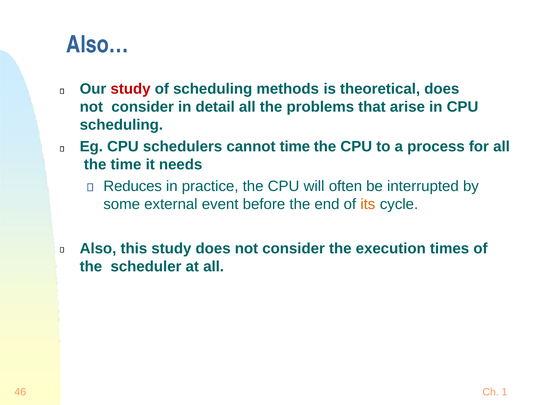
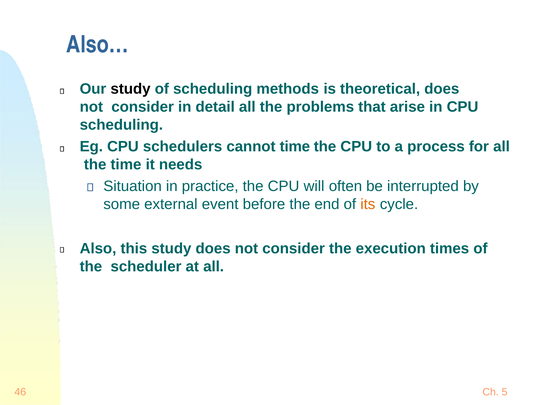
study at (131, 89) colour: red -> black
Reduces: Reduces -> Situation
1: 1 -> 5
